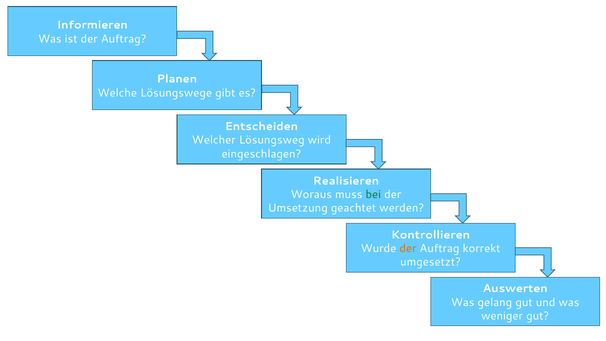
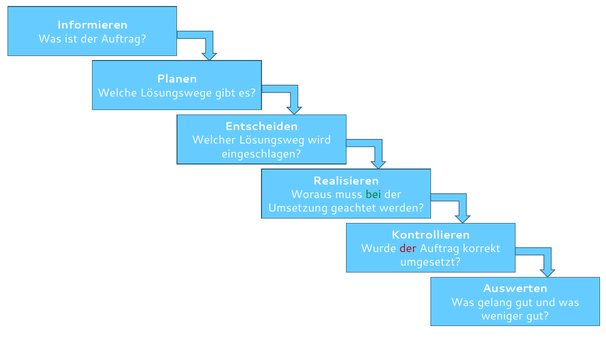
der at (408, 248) colour: orange -> red
